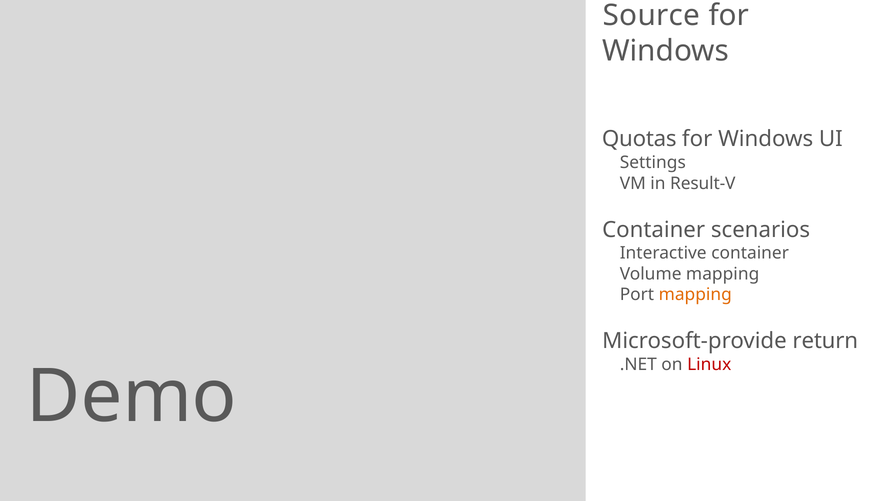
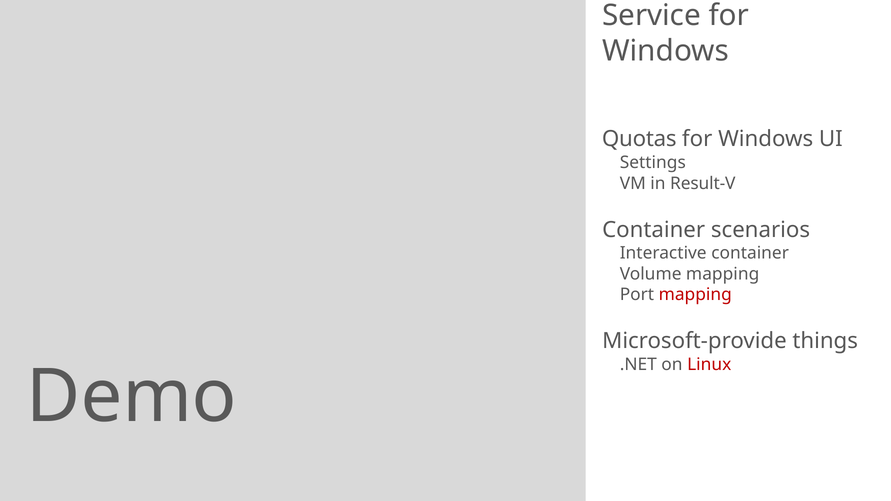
Source: Source -> Service
mapping at (695, 295) colour: orange -> red
return: return -> things
